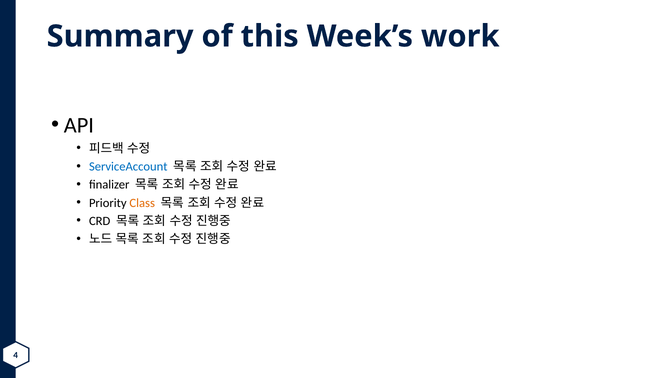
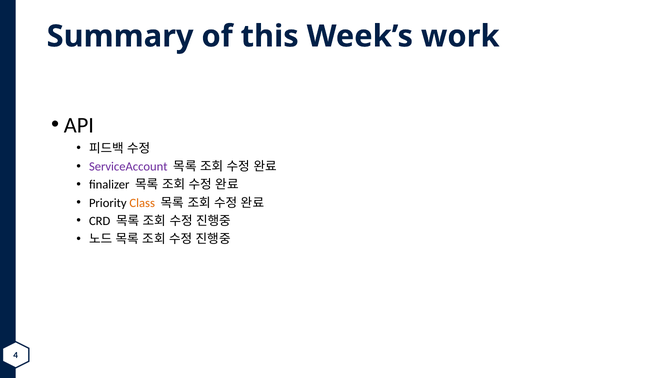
ServiceAccount colour: blue -> purple
